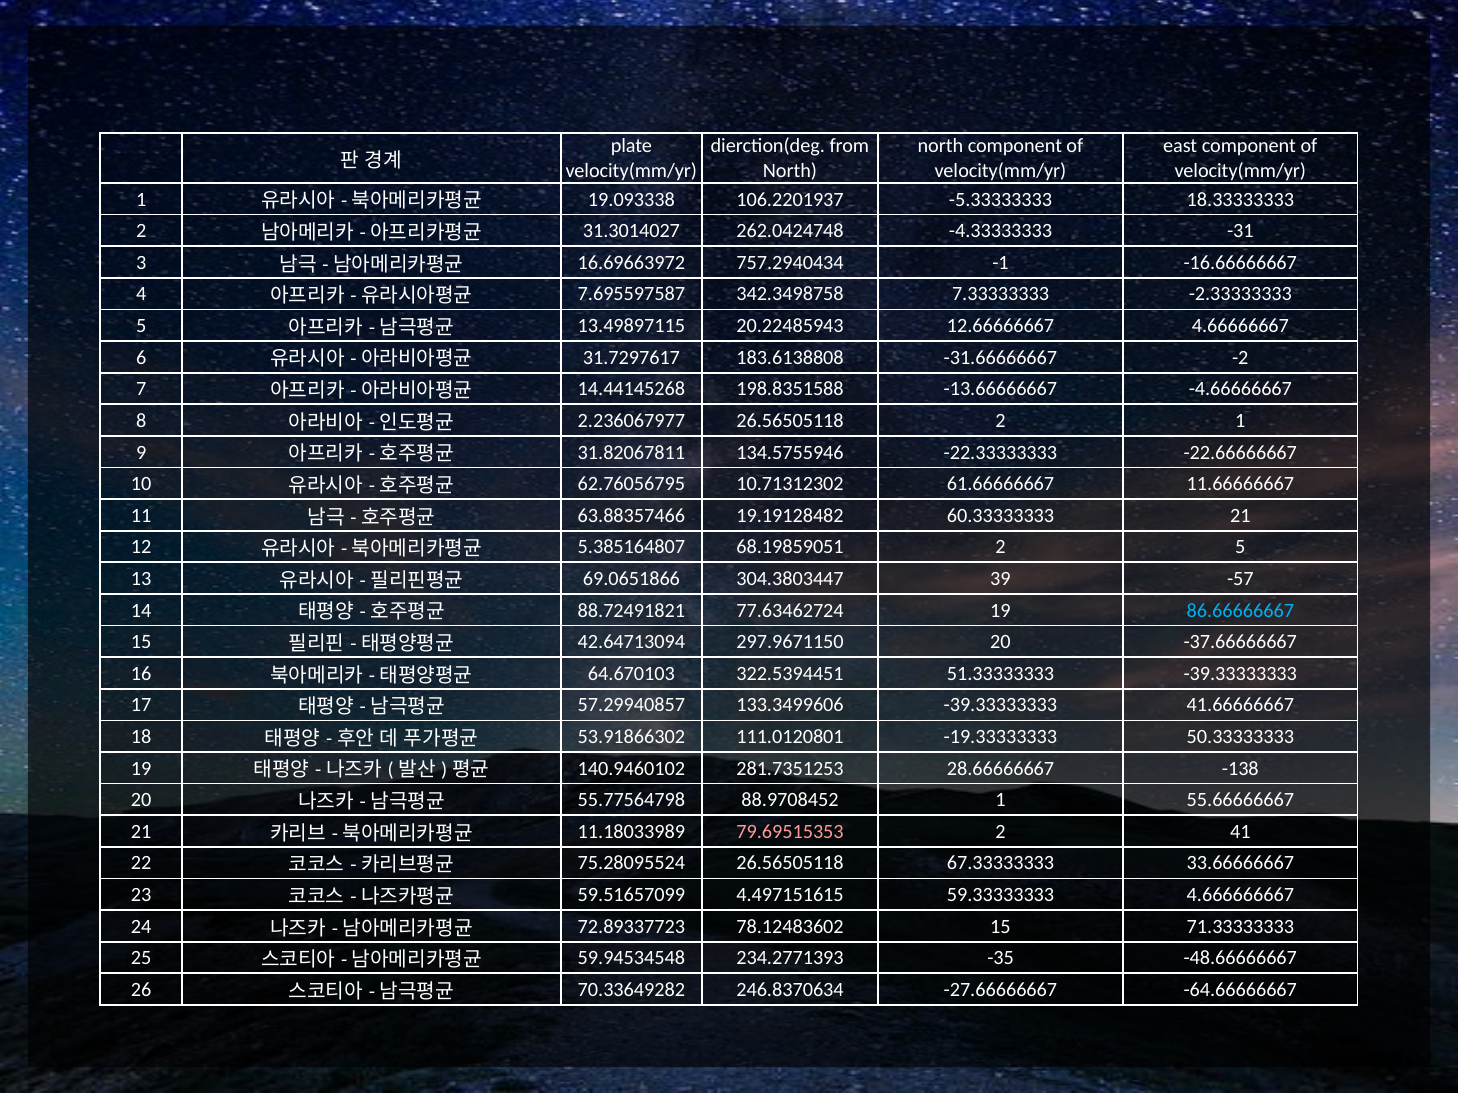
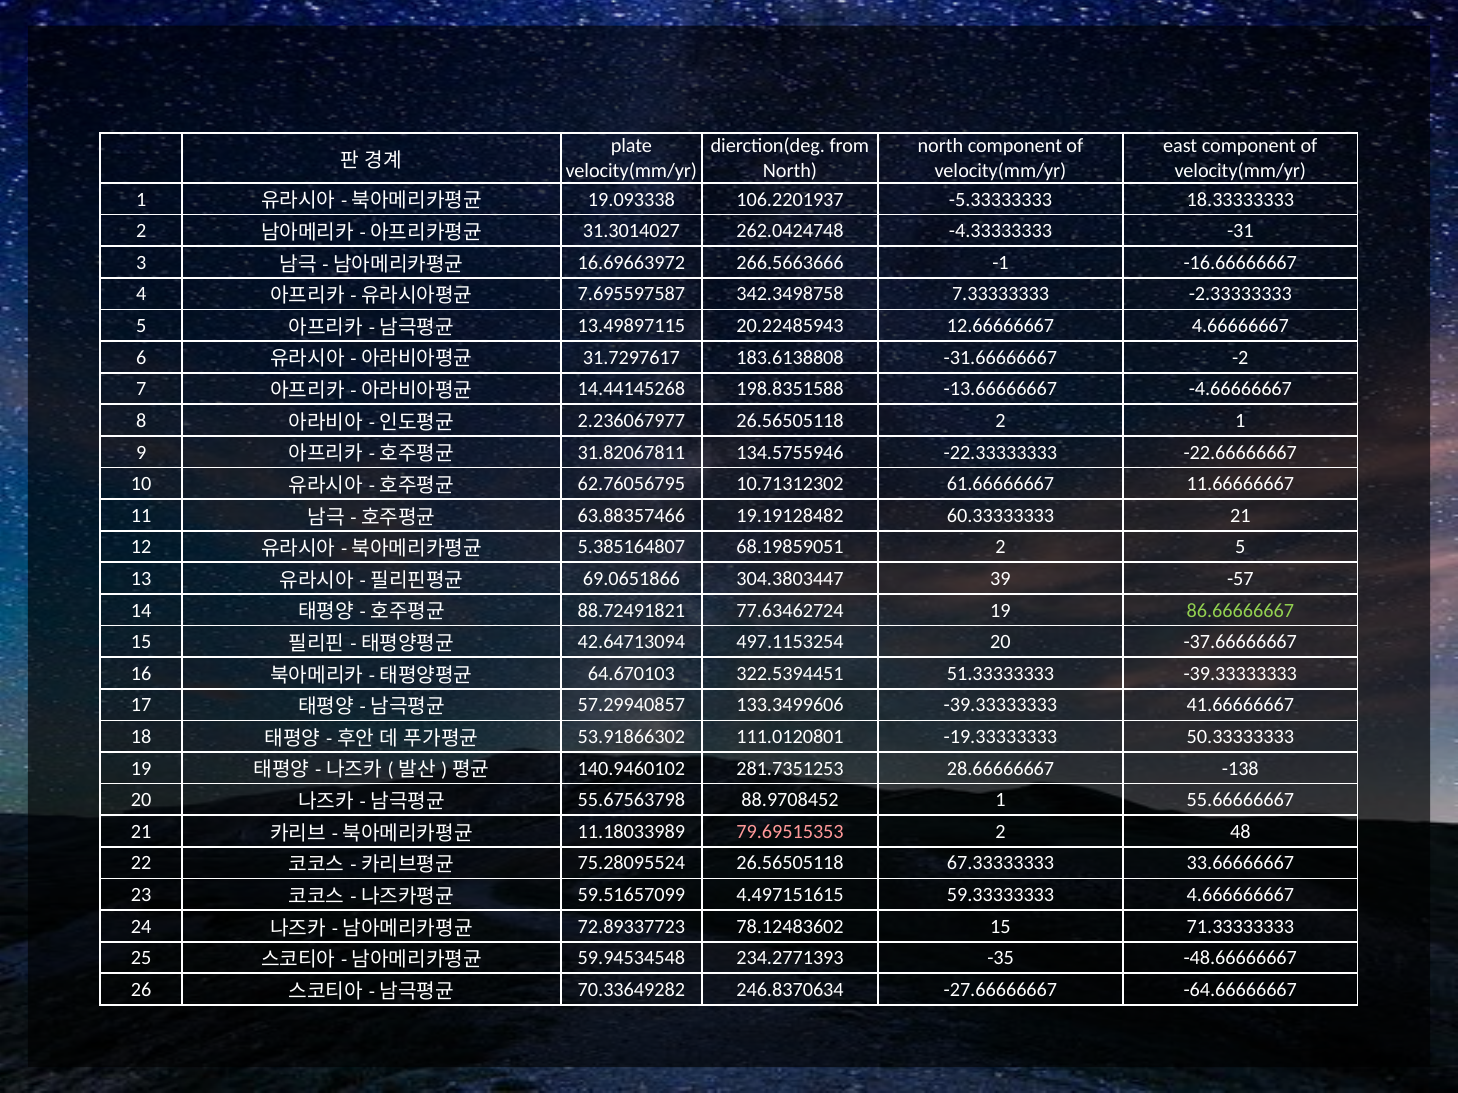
757.2940434: 757.2940434 -> 266.5663666
86.66666667 colour: light blue -> light green
297.9671150: 297.9671150 -> 497.1153254
55.77564798: 55.77564798 -> 55.67563798
41: 41 -> 48
